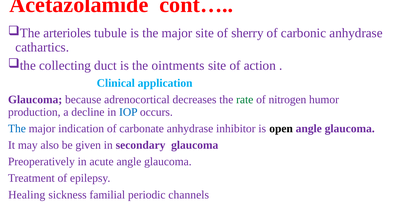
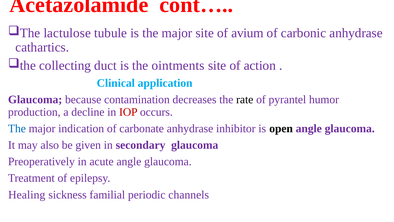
arterioles: arterioles -> lactulose
sherry: sherry -> avium
adrenocortical: adrenocortical -> contamination
rate colour: green -> black
nitrogen: nitrogen -> pyrantel
IOP colour: blue -> red
